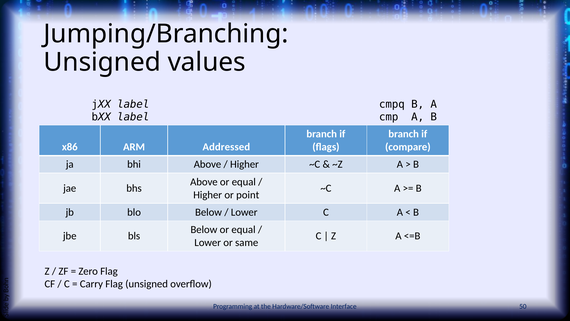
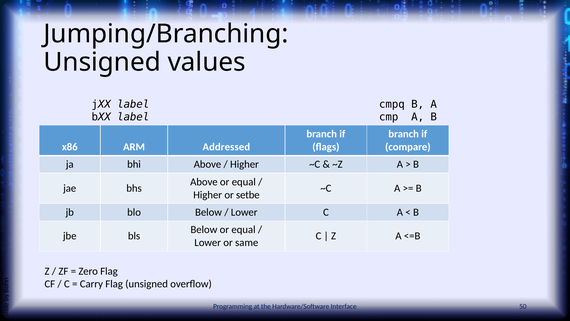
point: point -> setbe
